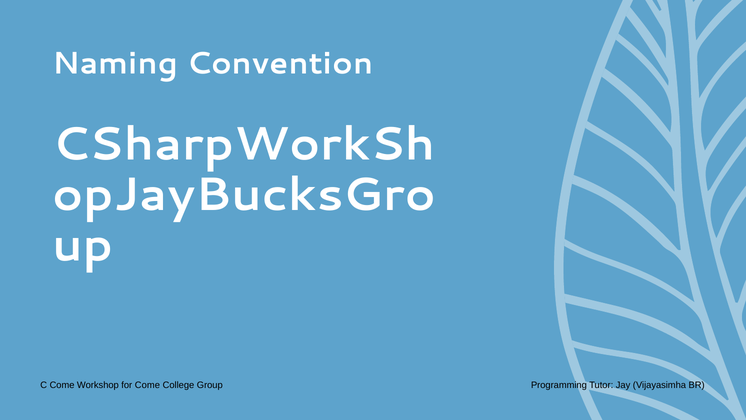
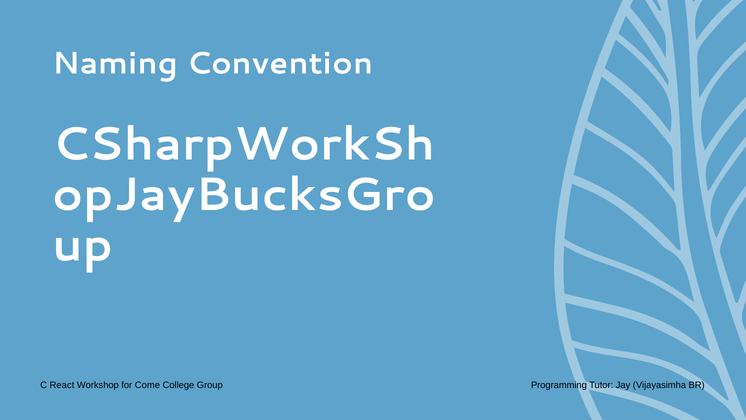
C Come: Come -> React
